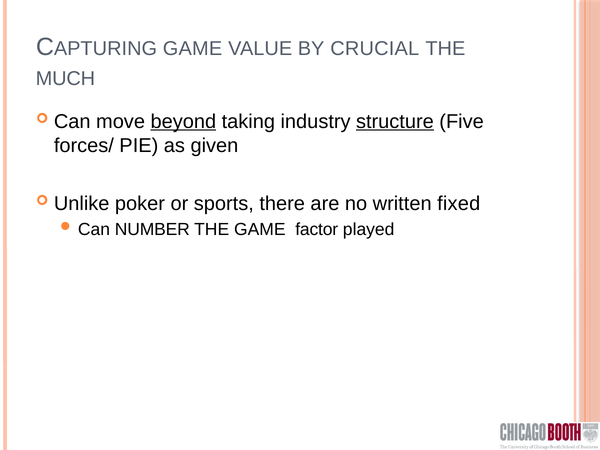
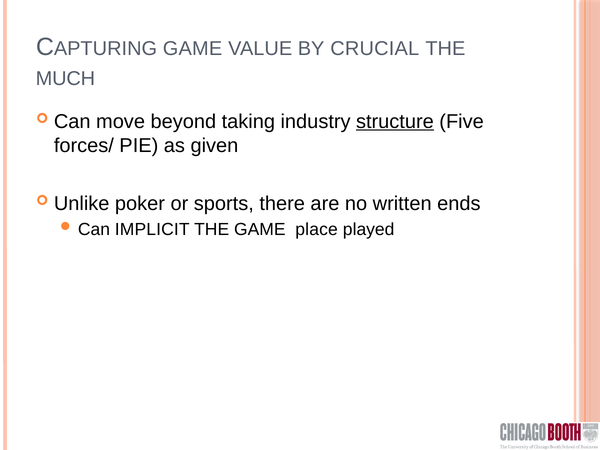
beyond underline: present -> none
fixed: fixed -> ends
NUMBER: NUMBER -> IMPLICIT
factor: factor -> place
